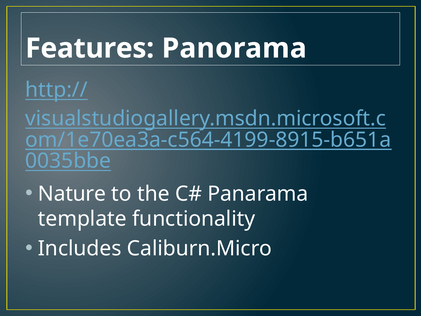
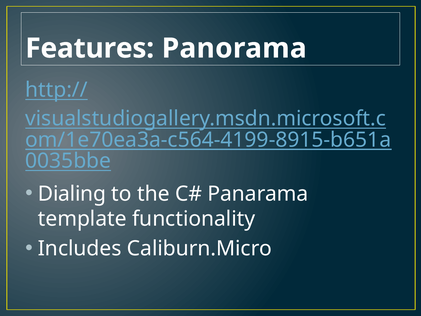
Nature: Nature -> Dialing
